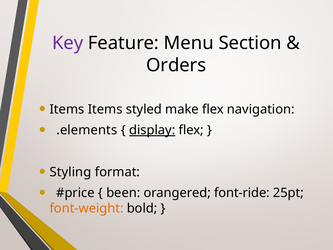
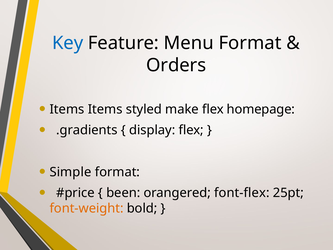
Key colour: purple -> blue
Menu Section: Section -> Format
navigation: navigation -> homepage
.elements: .elements -> .gradients
display underline: present -> none
Styling: Styling -> Simple
font-ride: font-ride -> font-flex
